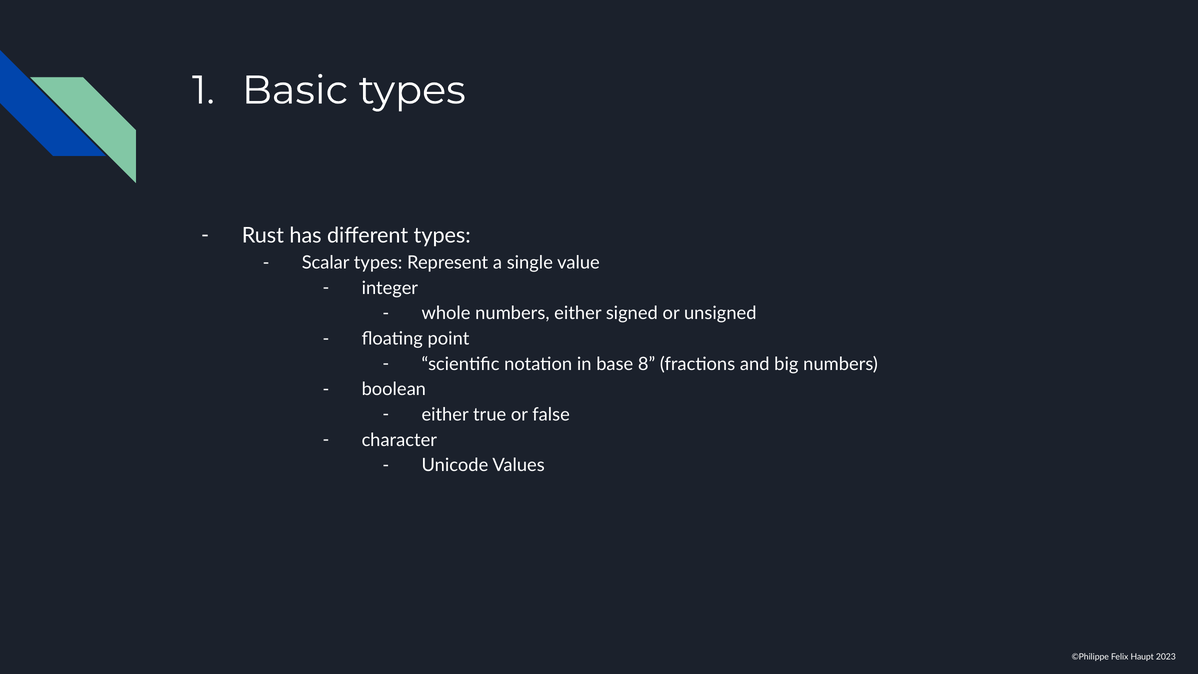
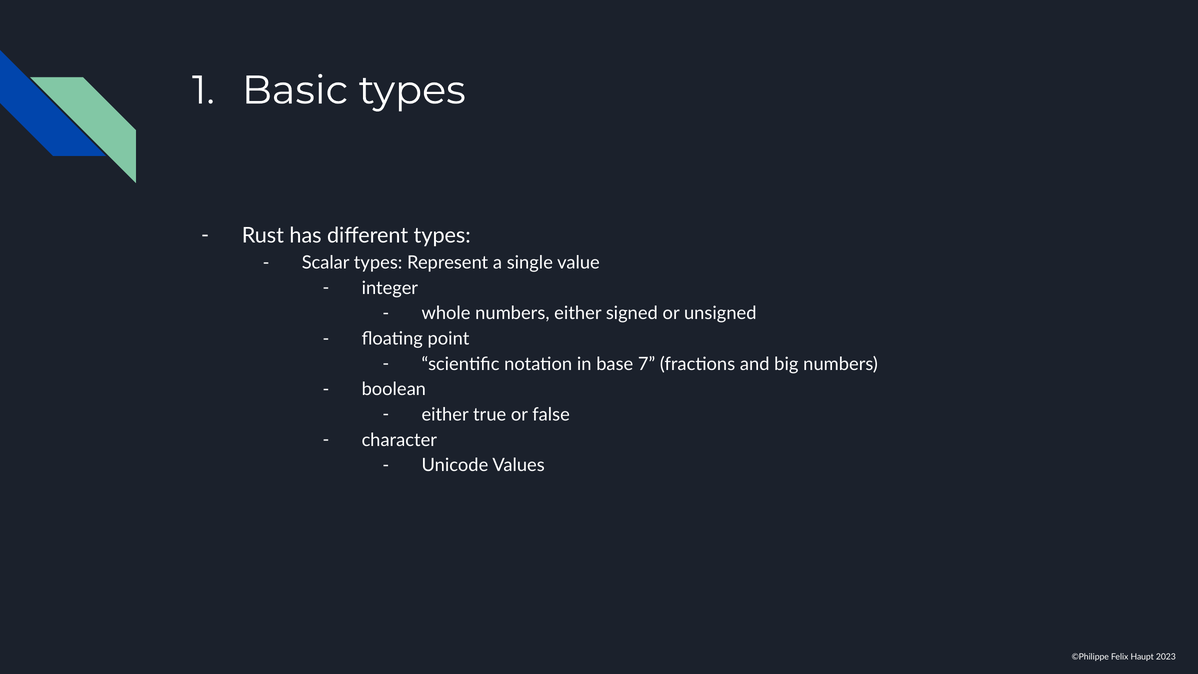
8: 8 -> 7
